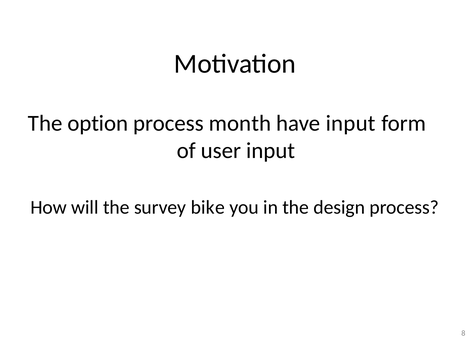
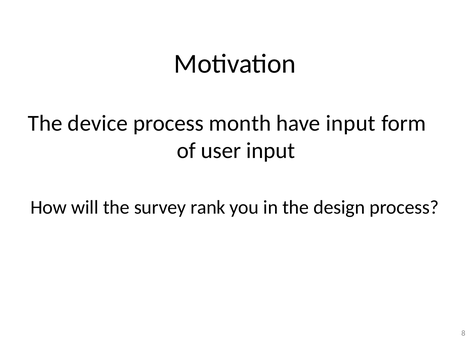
option: option -> device
bike: bike -> rank
